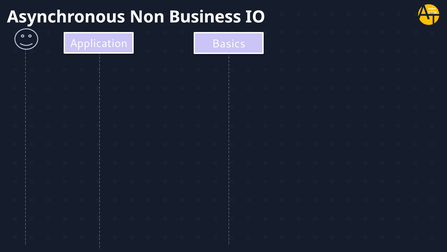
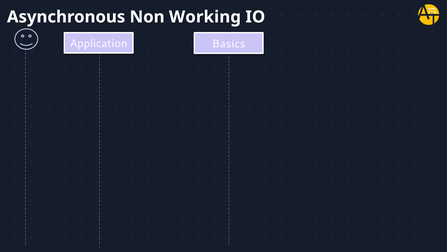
Business: Business -> Working
